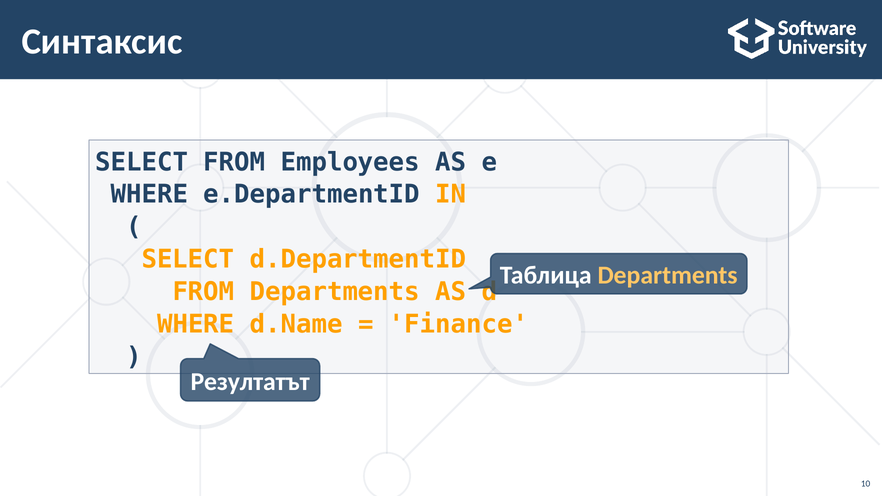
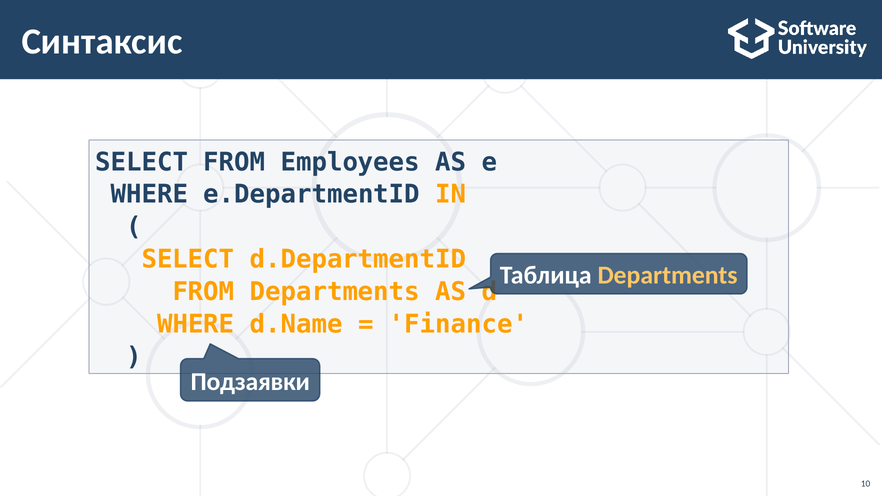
Резултатът: Резултатът -> Подзаявки
